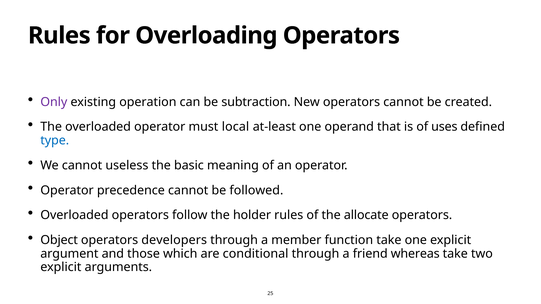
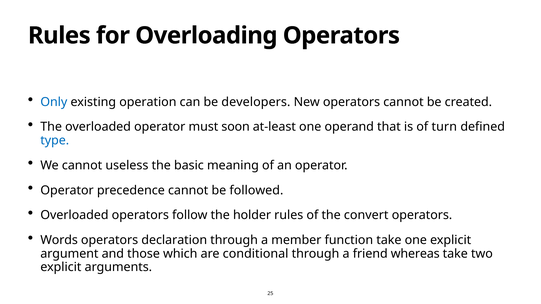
Only colour: purple -> blue
subtraction: subtraction -> developers
local: local -> soon
uses: uses -> turn
allocate: allocate -> convert
Object: Object -> Words
developers: developers -> declaration
